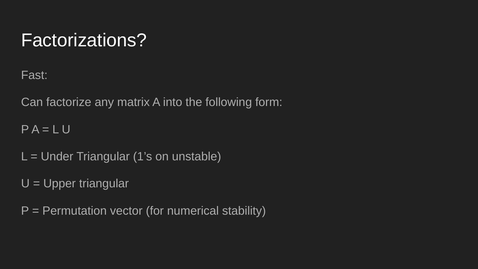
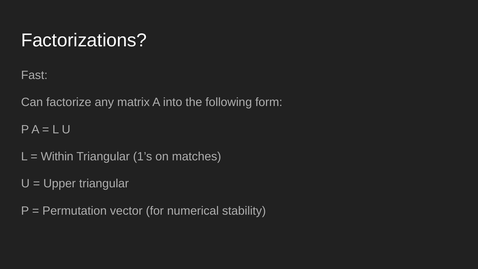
Under: Under -> Within
unstable: unstable -> matches
